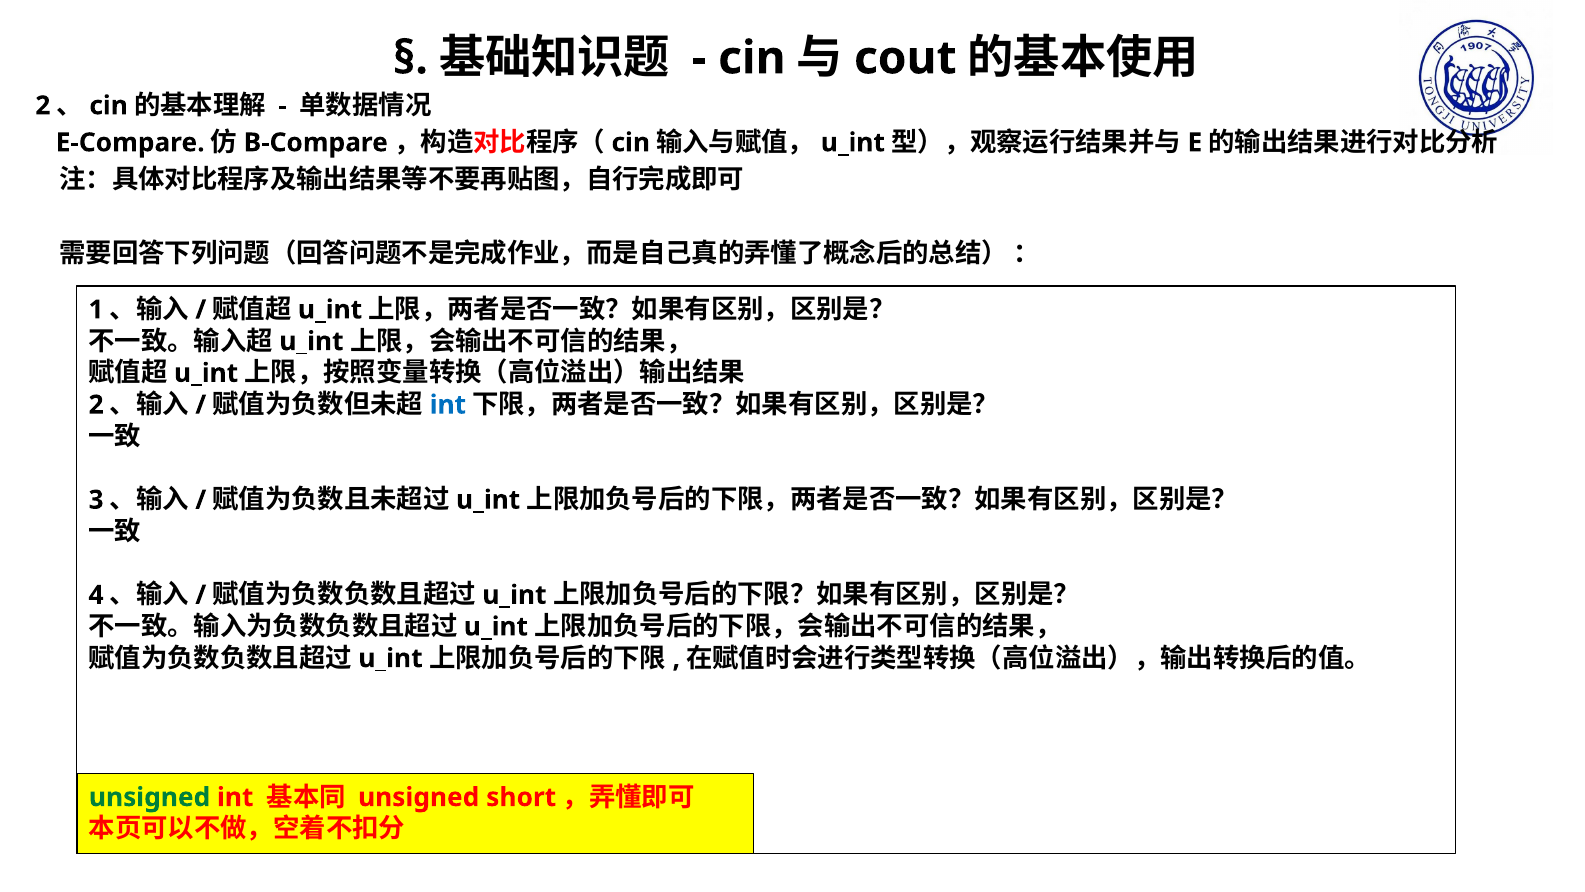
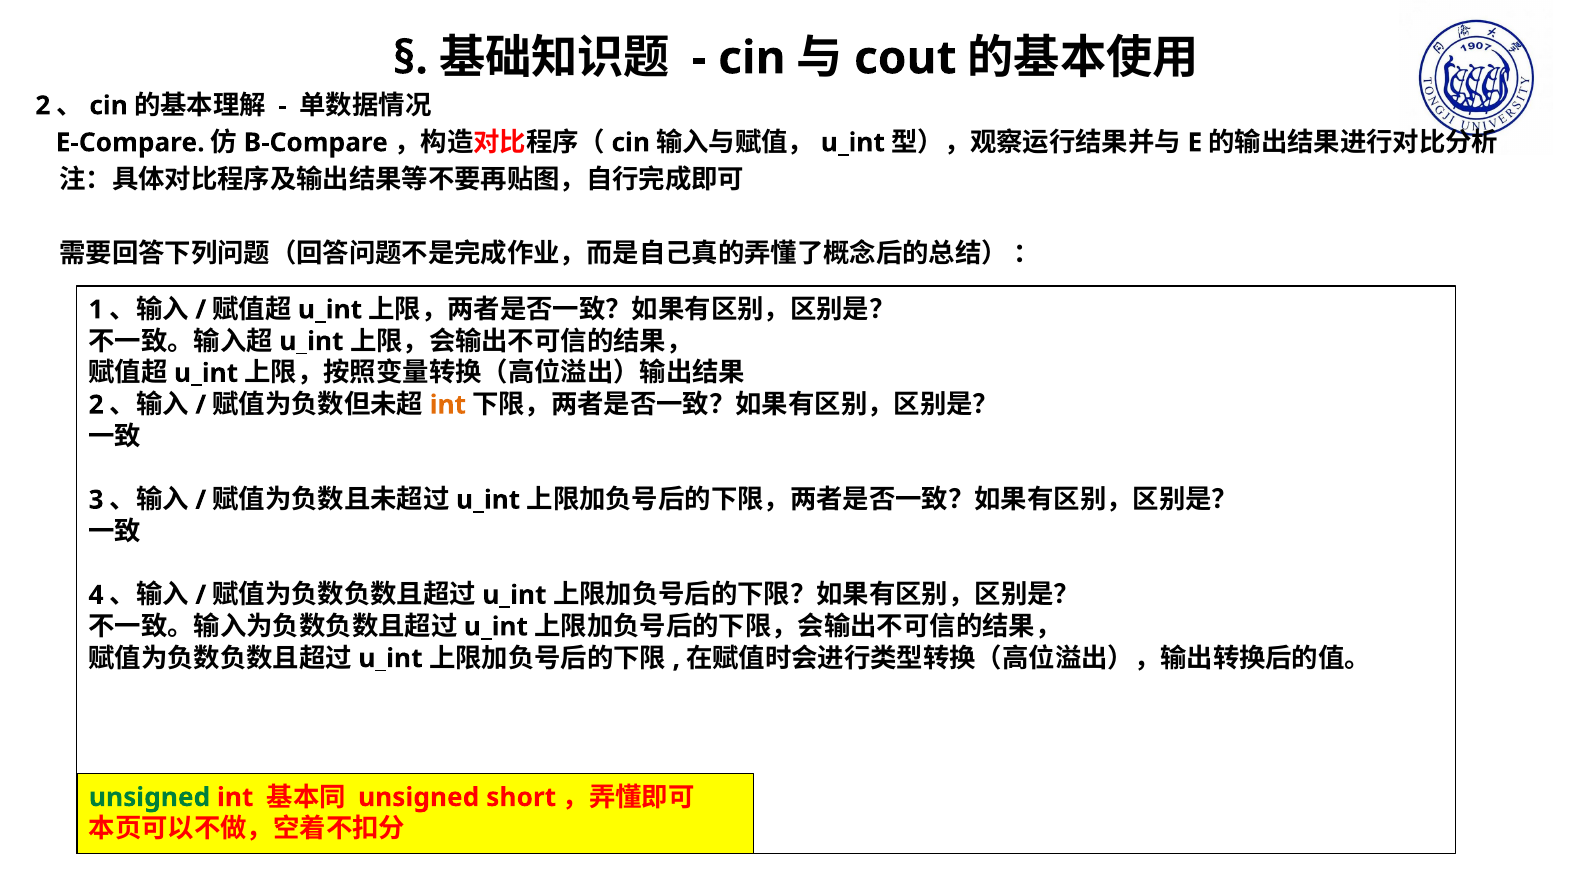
int at (448, 405) colour: blue -> orange
